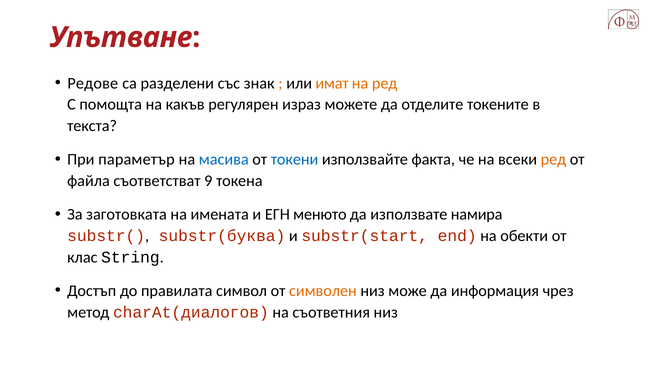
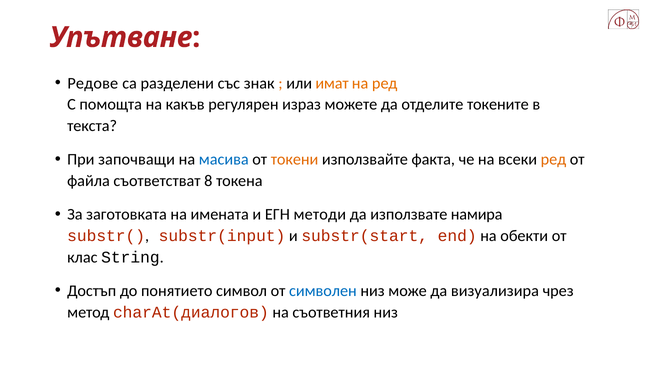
параметър: параметър -> започващи
токени colour: blue -> orange
9: 9 -> 8
менюто: менюто -> методи
substr(буква: substr(буква -> substr(input
правилата: правилата -> понятието
символен colour: orange -> blue
информация: информация -> визуализира
